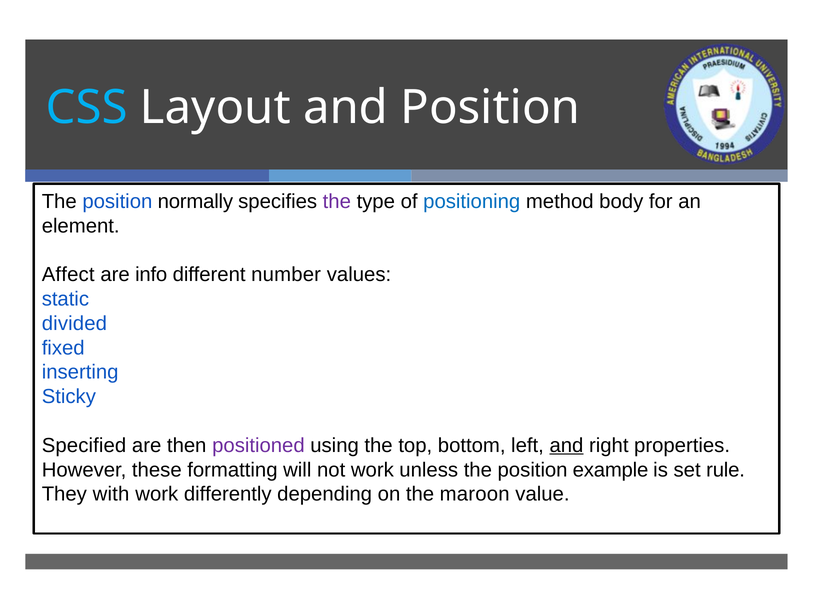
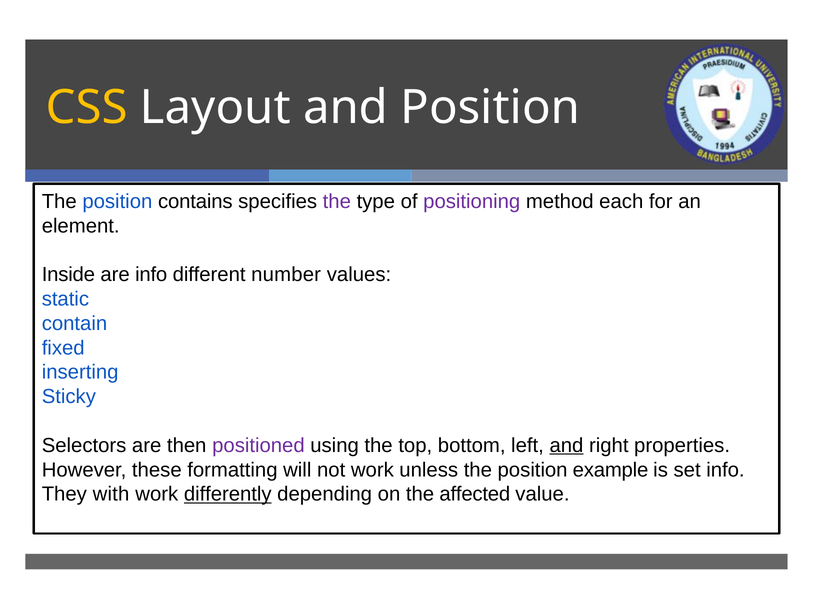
CSS colour: light blue -> yellow
normally: normally -> contains
positioning colour: blue -> purple
body: body -> each
Affect: Affect -> Inside
divided: divided -> contain
Specified: Specified -> Selectors
set rule: rule -> info
differently underline: none -> present
maroon: maroon -> affected
